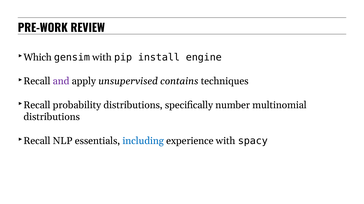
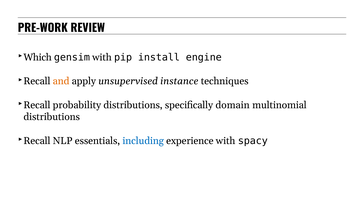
and colour: purple -> orange
contains: contains -> instance
number: number -> domain
